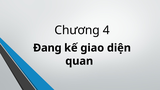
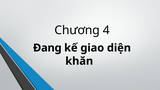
quan: quan -> khăn
